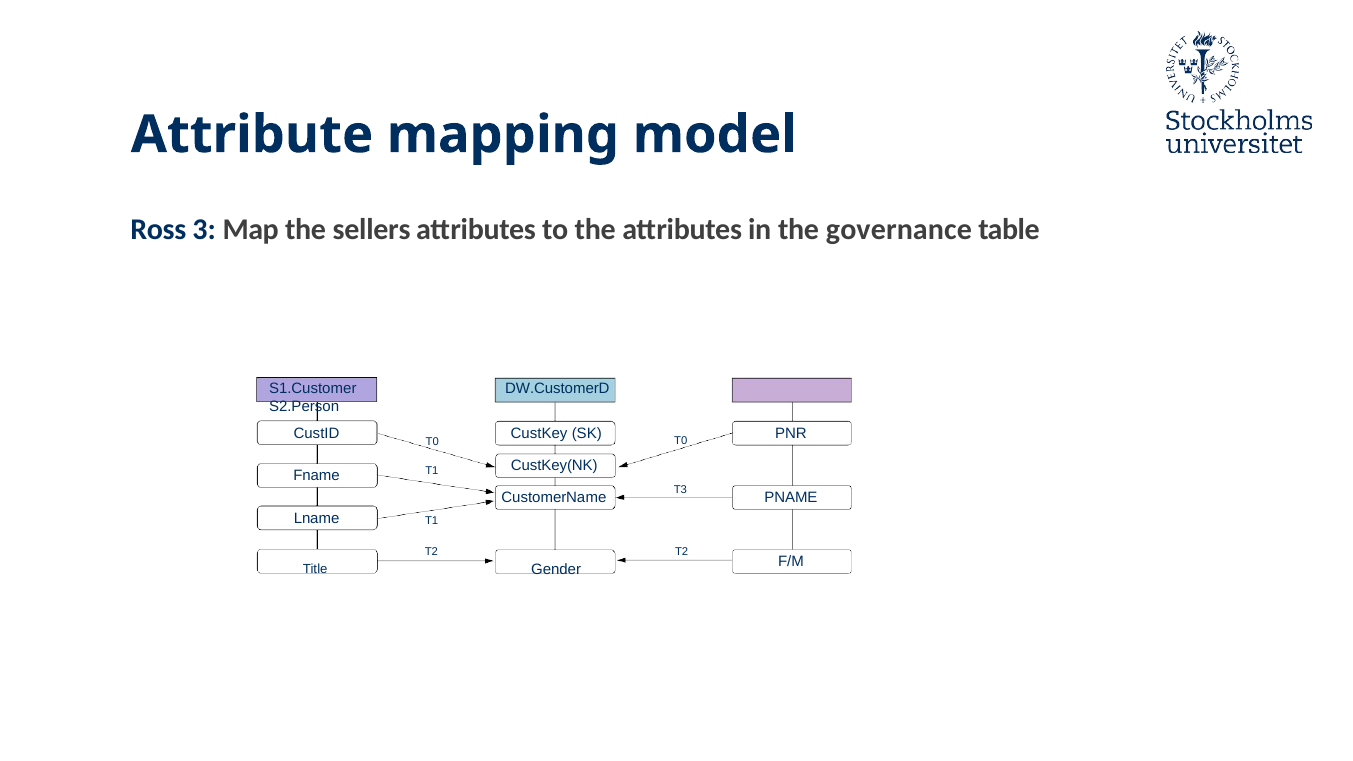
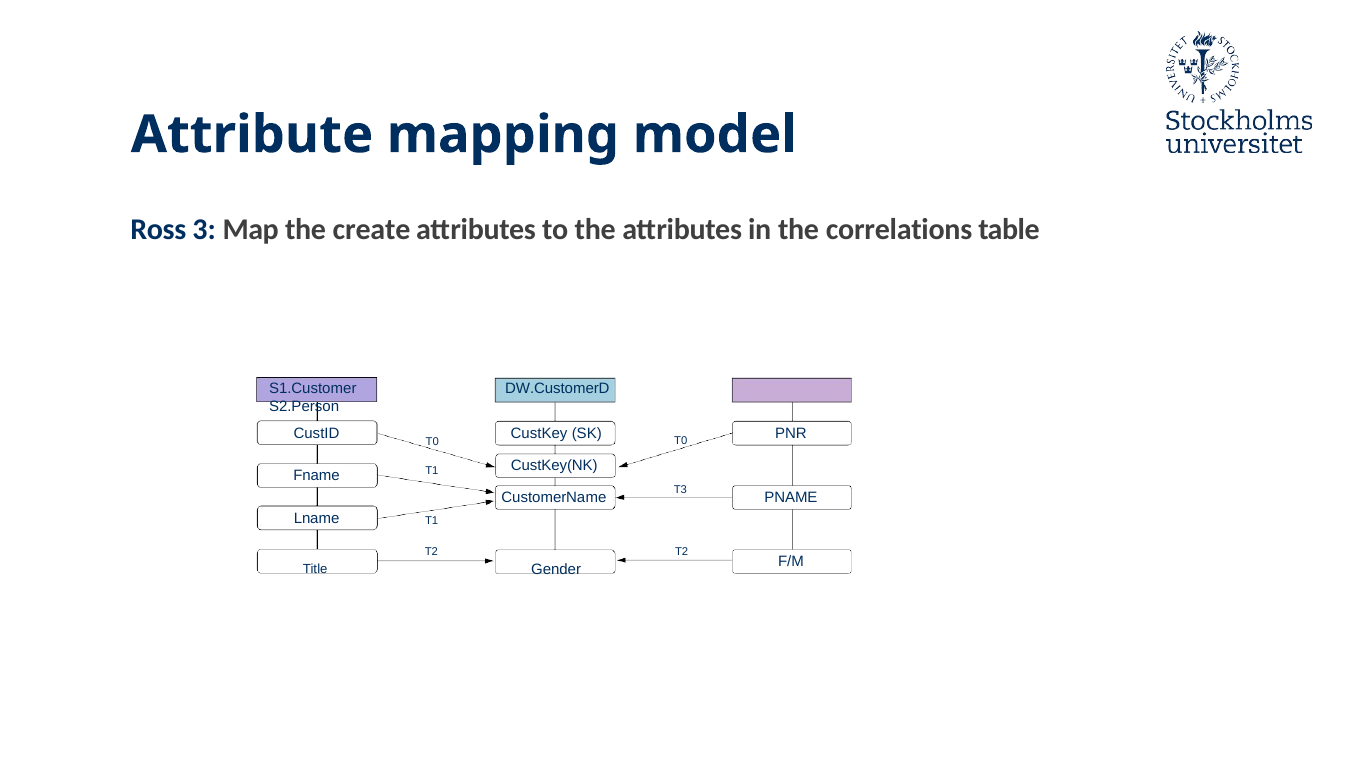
sellers: sellers -> create
governance: governance -> correlations
